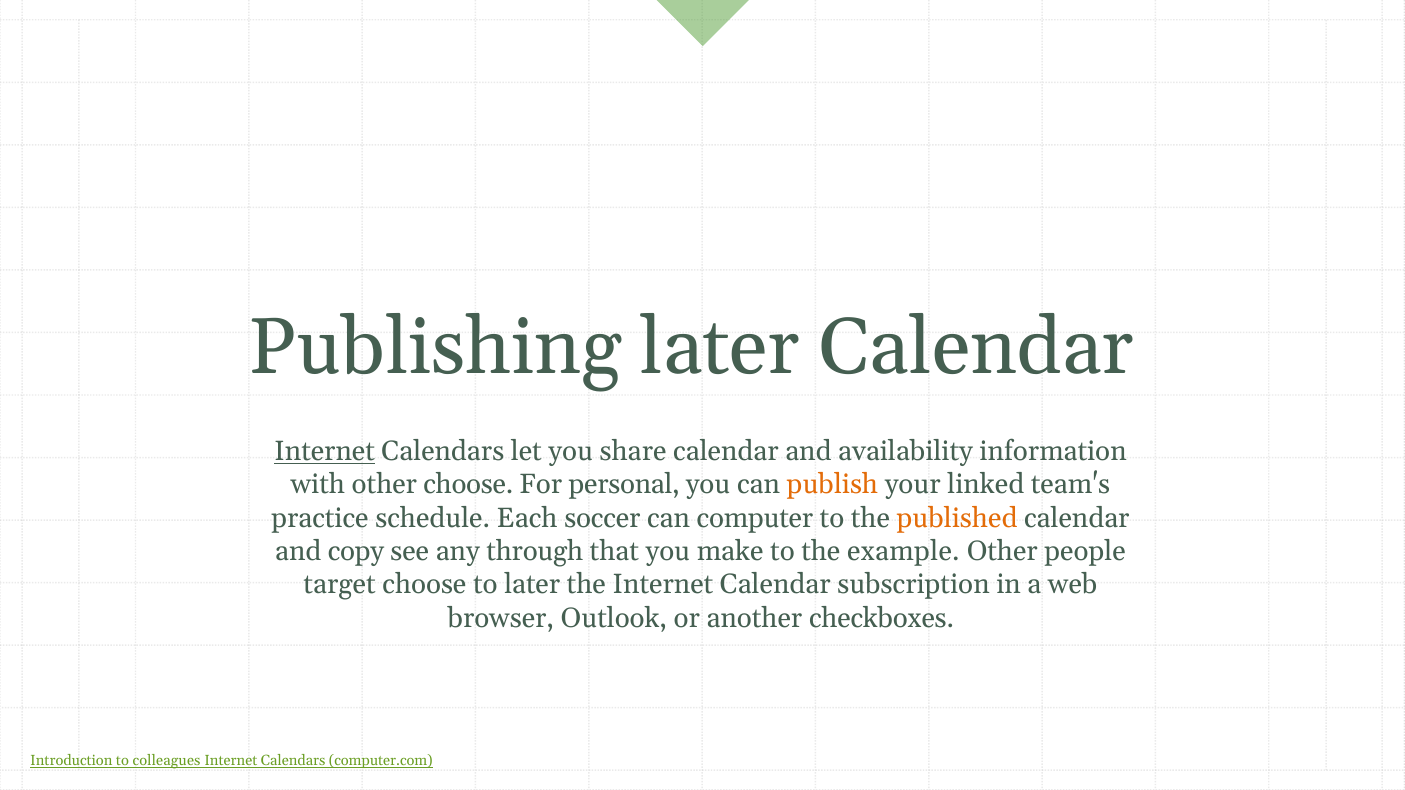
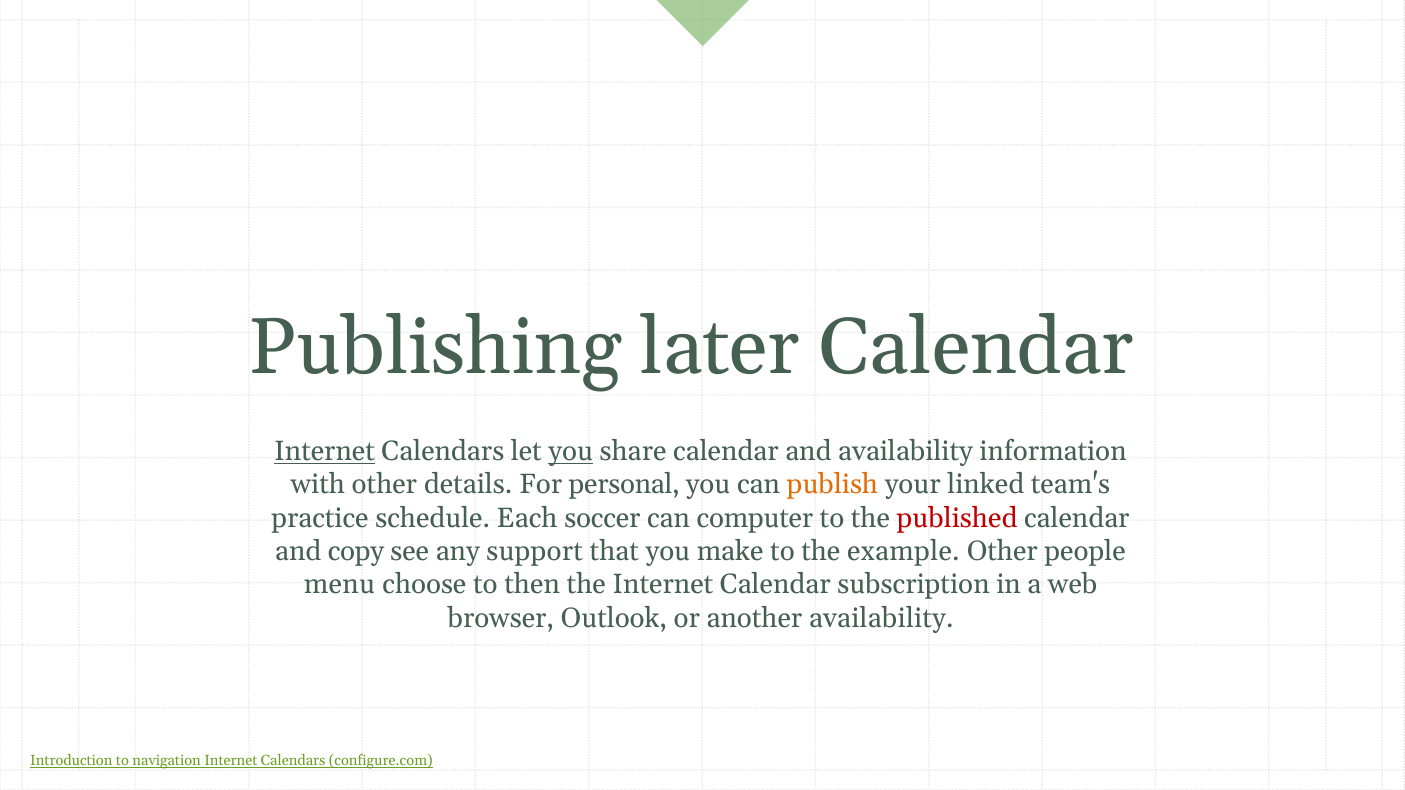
you at (571, 452) underline: none -> present
other choose: choose -> details
published colour: orange -> red
through: through -> support
target: target -> menu
to later: later -> then
another checkboxes: checkboxes -> availability
colleagues: colleagues -> navigation
computer.com: computer.com -> configure.com
